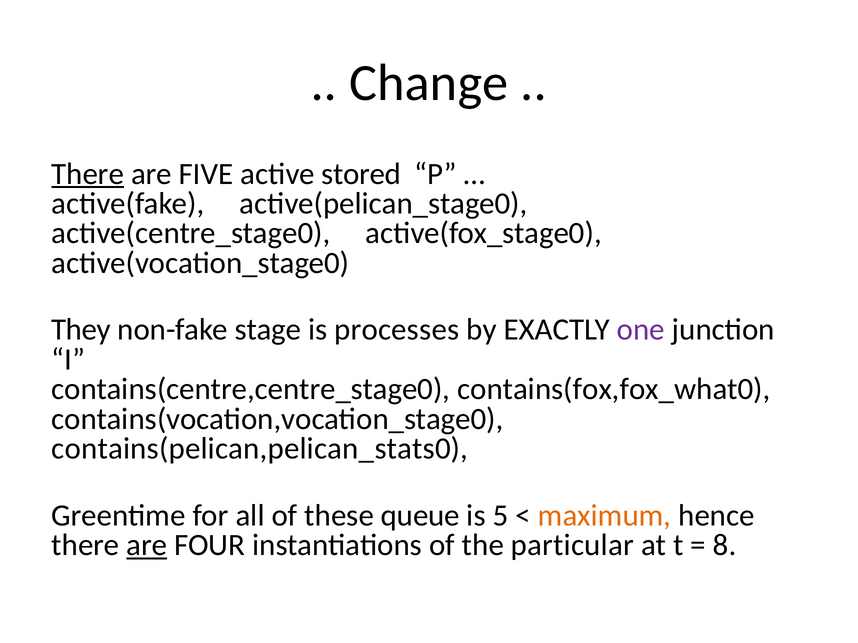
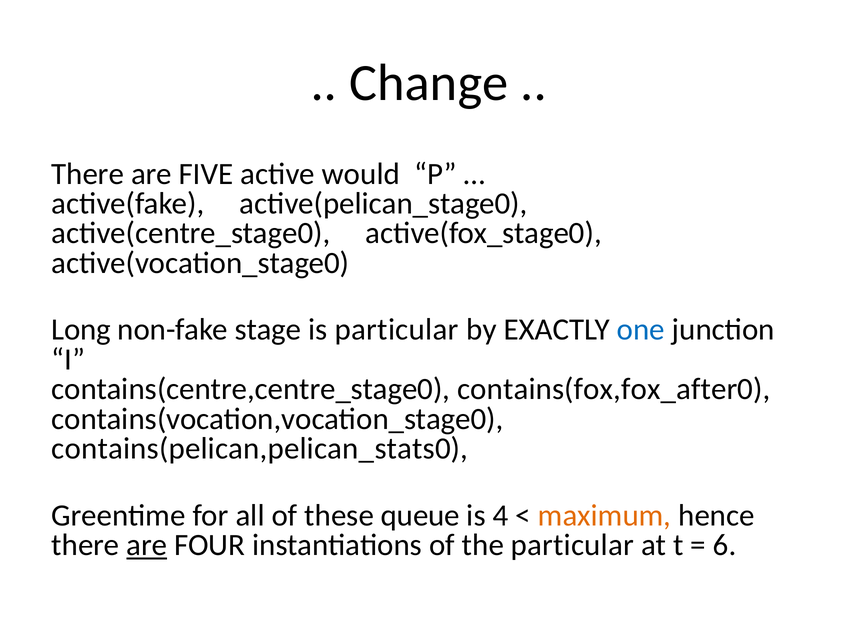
There at (88, 174) underline: present -> none
stored: stored -> would
They: They -> Long
is processes: processes -> particular
one colour: purple -> blue
contains(fox,fox_what0: contains(fox,fox_what0 -> contains(fox,fox_after0
5: 5 -> 4
8: 8 -> 6
